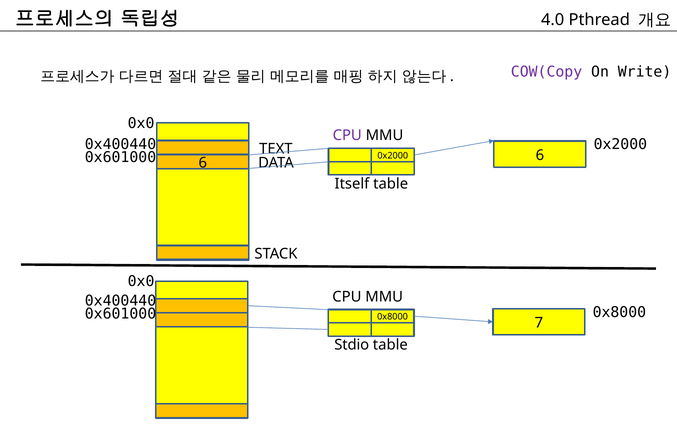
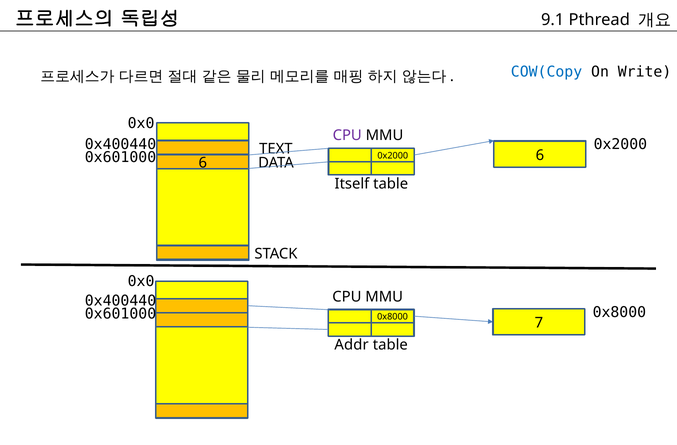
4.0: 4.0 -> 9.1
COW(Copy colour: purple -> blue
Stdio: Stdio -> Addr
